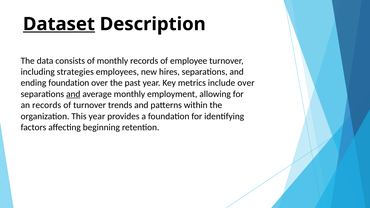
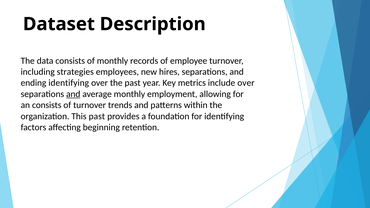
Dataset underline: present -> none
ending foundation: foundation -> identifying
an records: records -> consists
This year: year -> past
